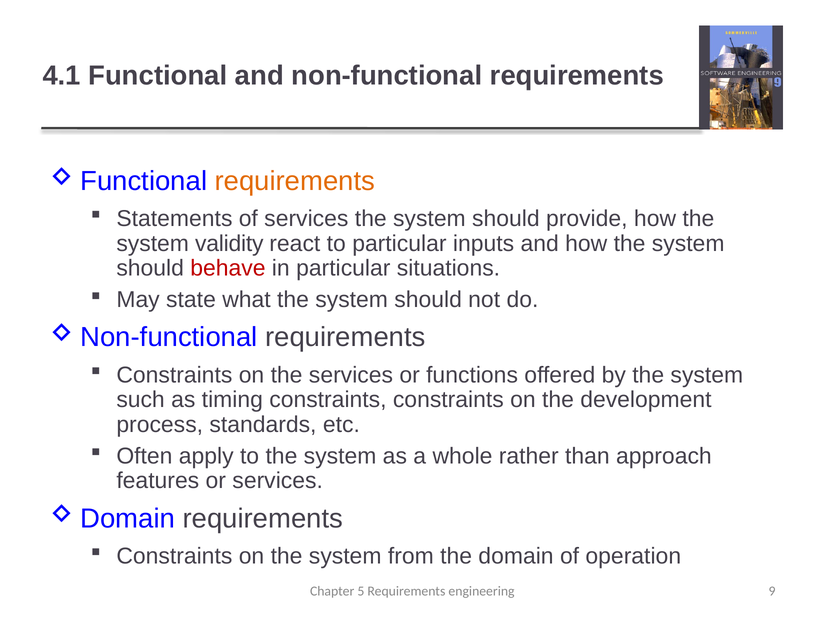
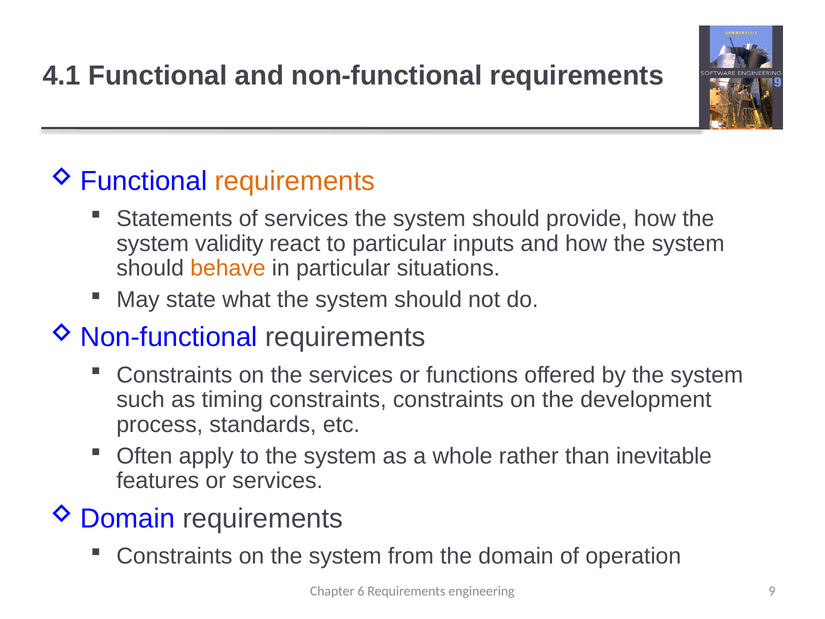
behave colour: red -> orange
approach: approach -> inevitable
5: 5 -> 6
